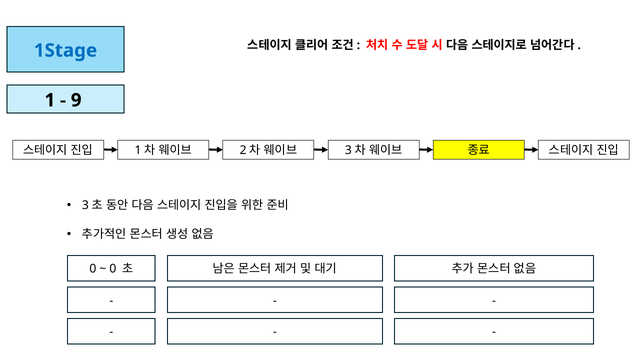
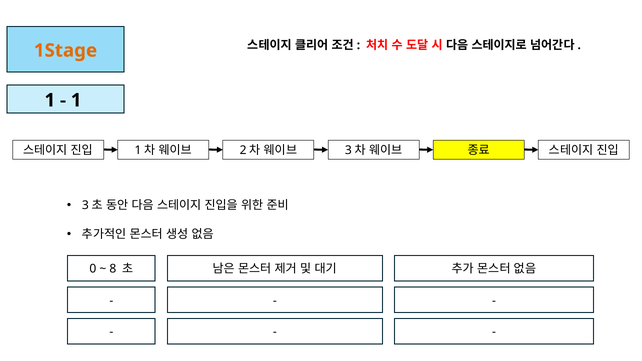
1Stage colour: blue -> orange
9 at (76, 100): 9 -> 1
0 at (113, 269): 0 -> 8
